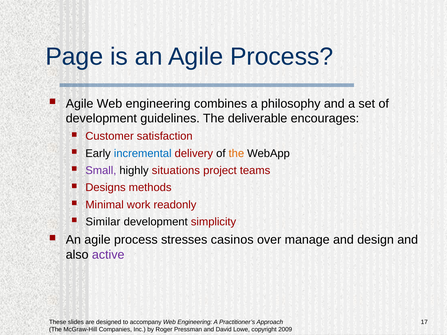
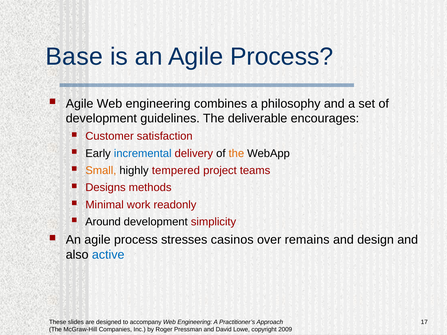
Page: Page -> Base
Small colour: purple -> orange
situations: situations -> tempered
Similar: Similar -> Around
manage: manage -> remains
active colour: purple -> blue
